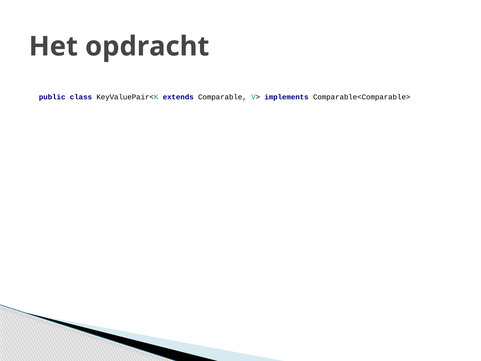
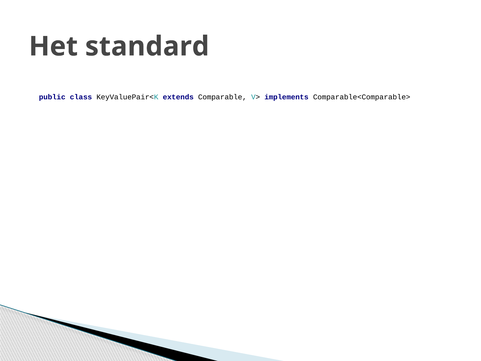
opdracht: opdracht -> standard
